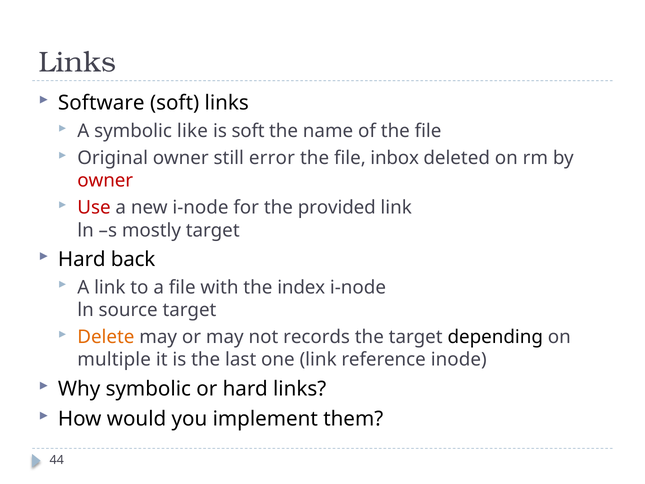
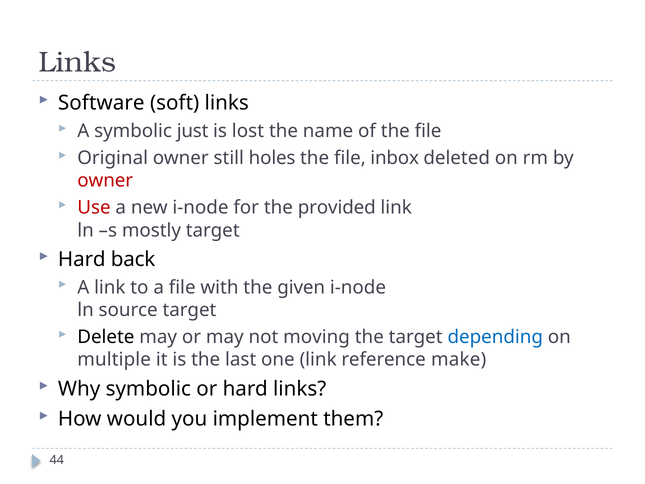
like: like -> just
is soft: soft -> lost
error: error -> holes
index: index -> given
Delete colour: orange -> black
records: records -> moving
depending colour: black -> blue
inode: inode -> make
